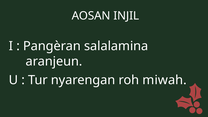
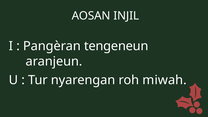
salalamina: salalamina -> tengeneun
